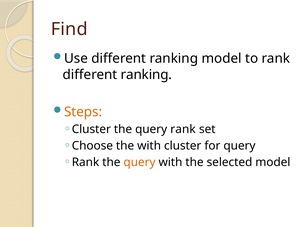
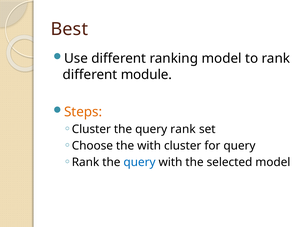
Find: Find -> Best
ranking at (146, 75): ranking -> module
query at (139, 162) colour: orange -> blue
